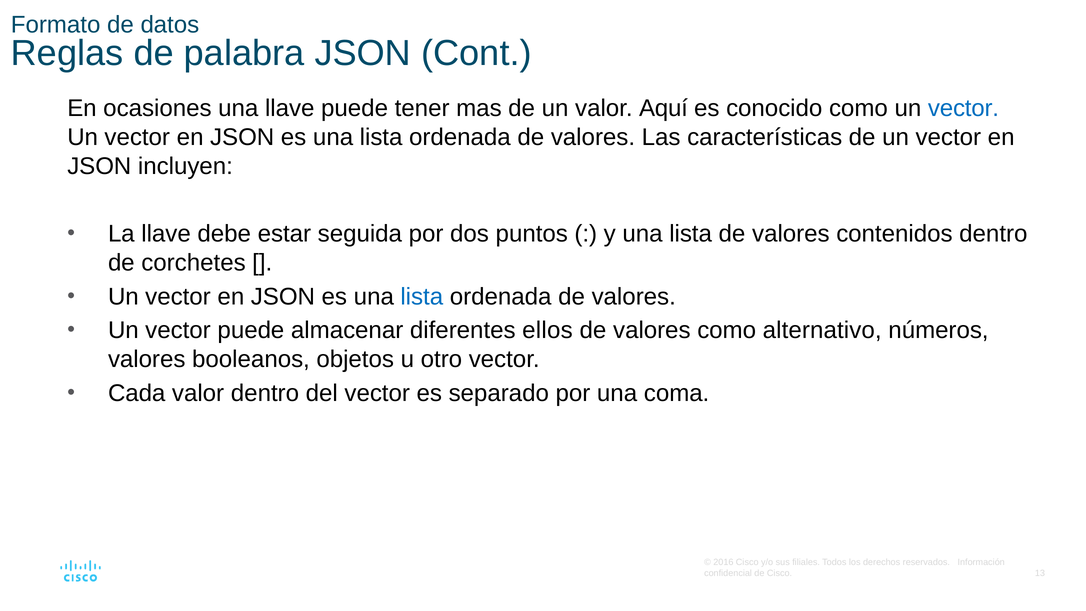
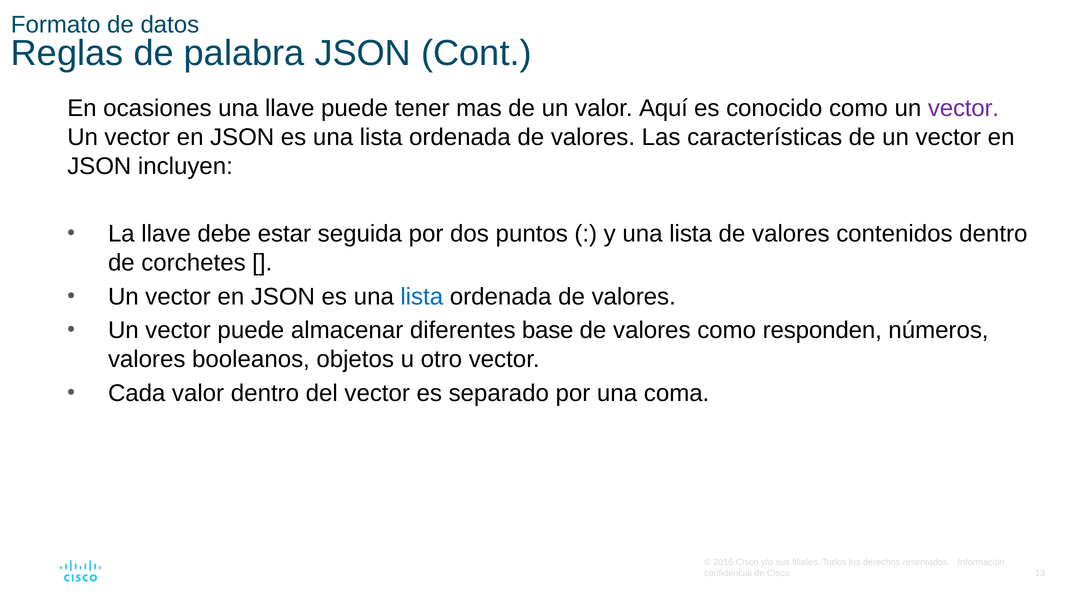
vector at (963, 109) colour: blue -> purple
ellos: ellos -> base
alternativo: alternativo -> responden
